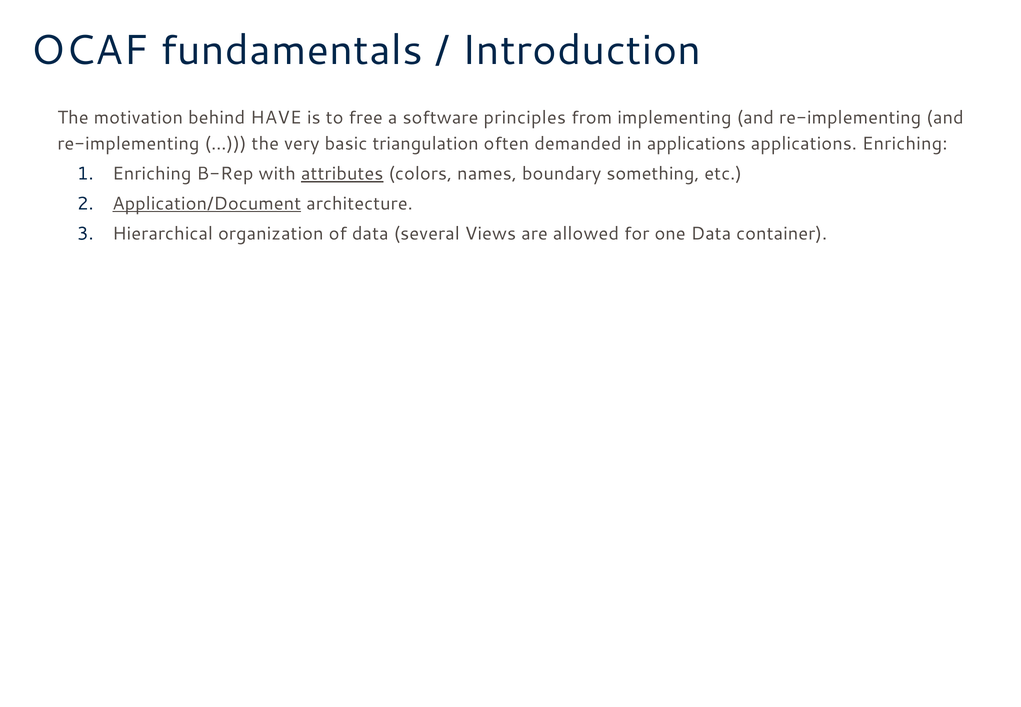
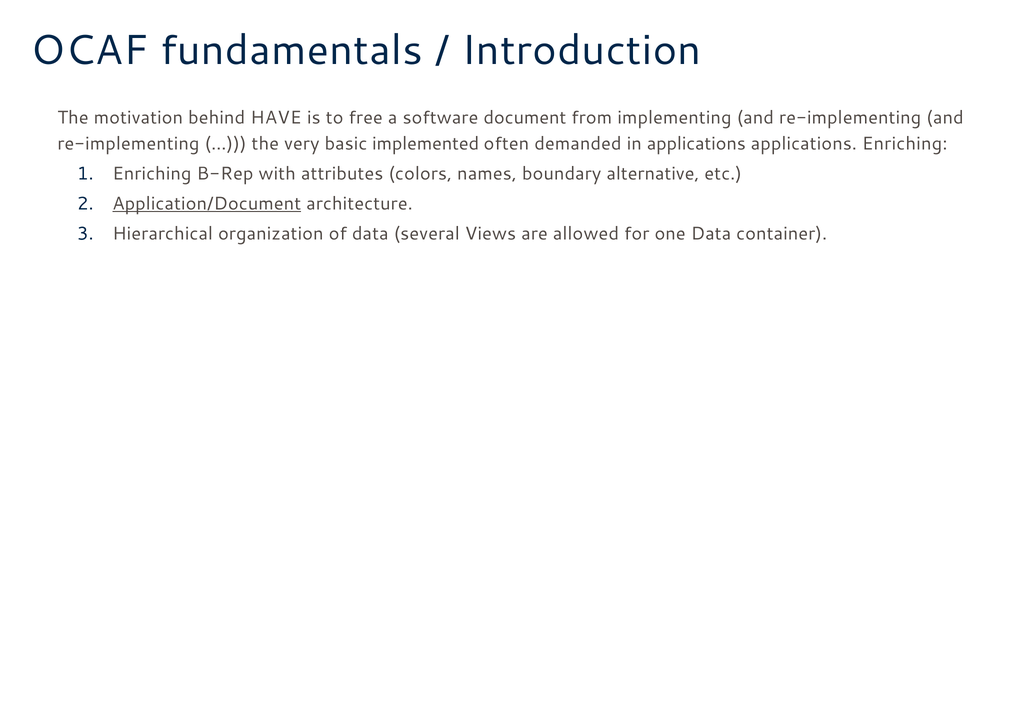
principles: principles -> document
triangulation: triangulation -> implemented
attributes underline: present -> none
something: something -> alternative
